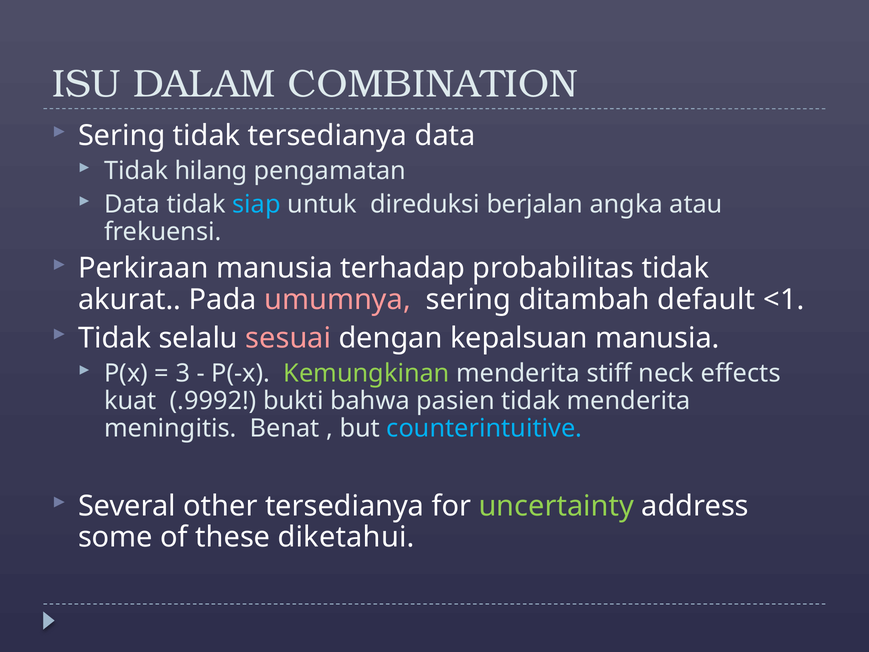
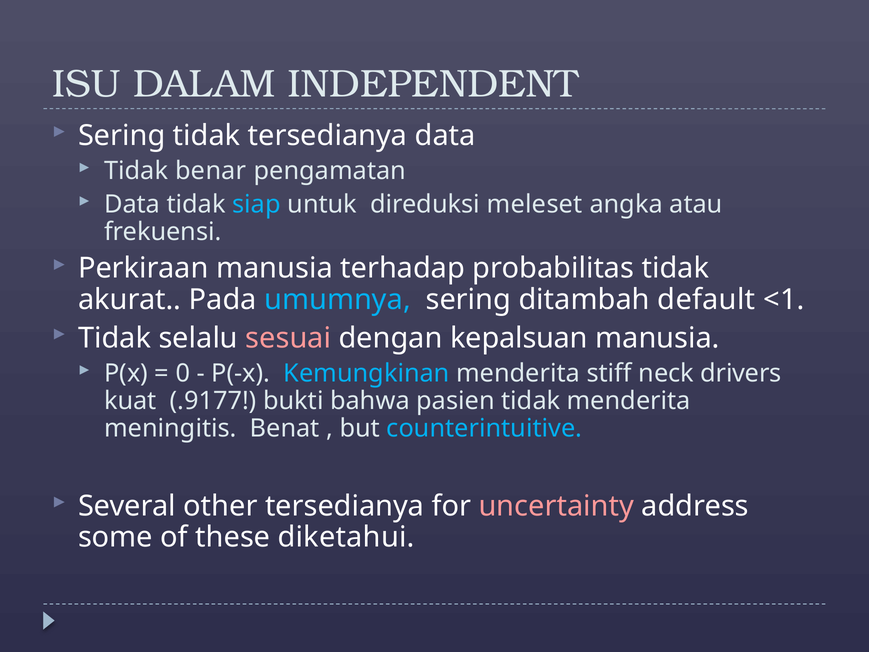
COMBINATION: COMBINATION -> INDEPENDENT
hilang: hilang -> benar
berjalan: berjalan -> meleset
umumnya colour: pink -> light blue
3: 3 -> 0
Kemungkinan colour: light green -> light blue
effects: effects -> drivers
.9992: .9992 -> .9177
uncertainty colour: light green -> pink
